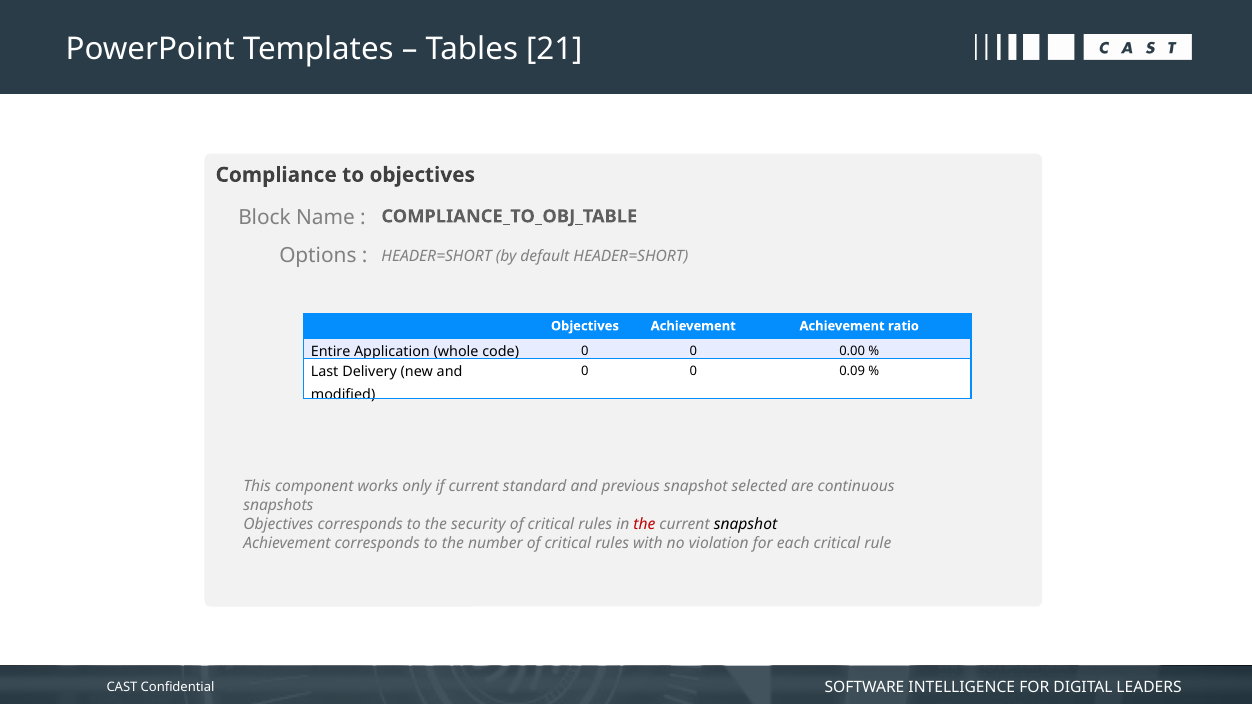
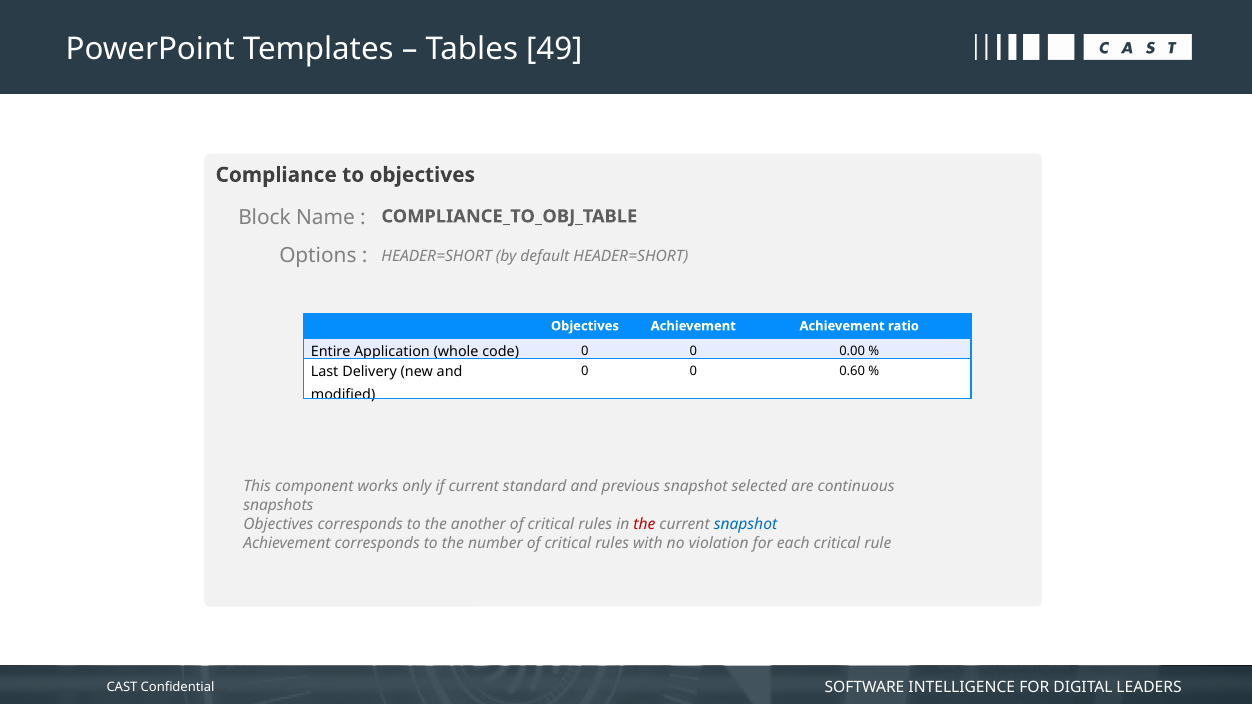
21: 21 -> 49
0.09: 0.09 -> 0.60
security: security -> another
snapshot at (746, 524) colour: black -> blue
